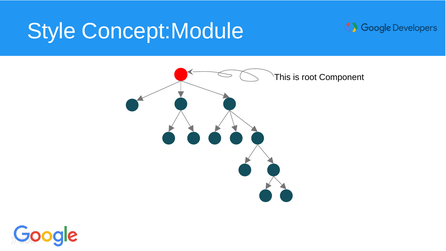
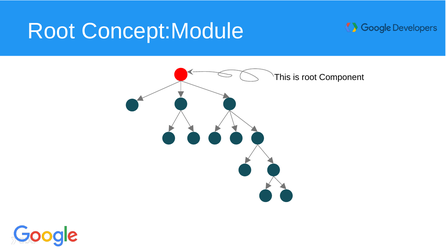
Style at (51, 31): Style -> Root
